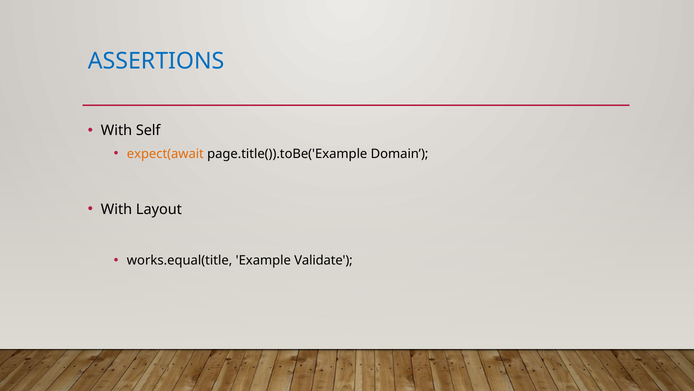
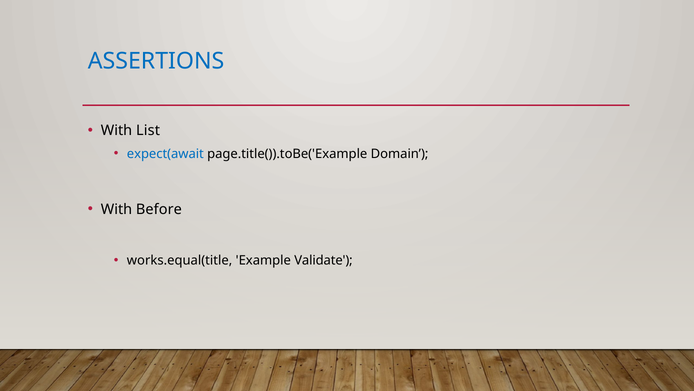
Self: Self -> List
expect(await colour: orange -> blue
Layout: Layout -> Before
